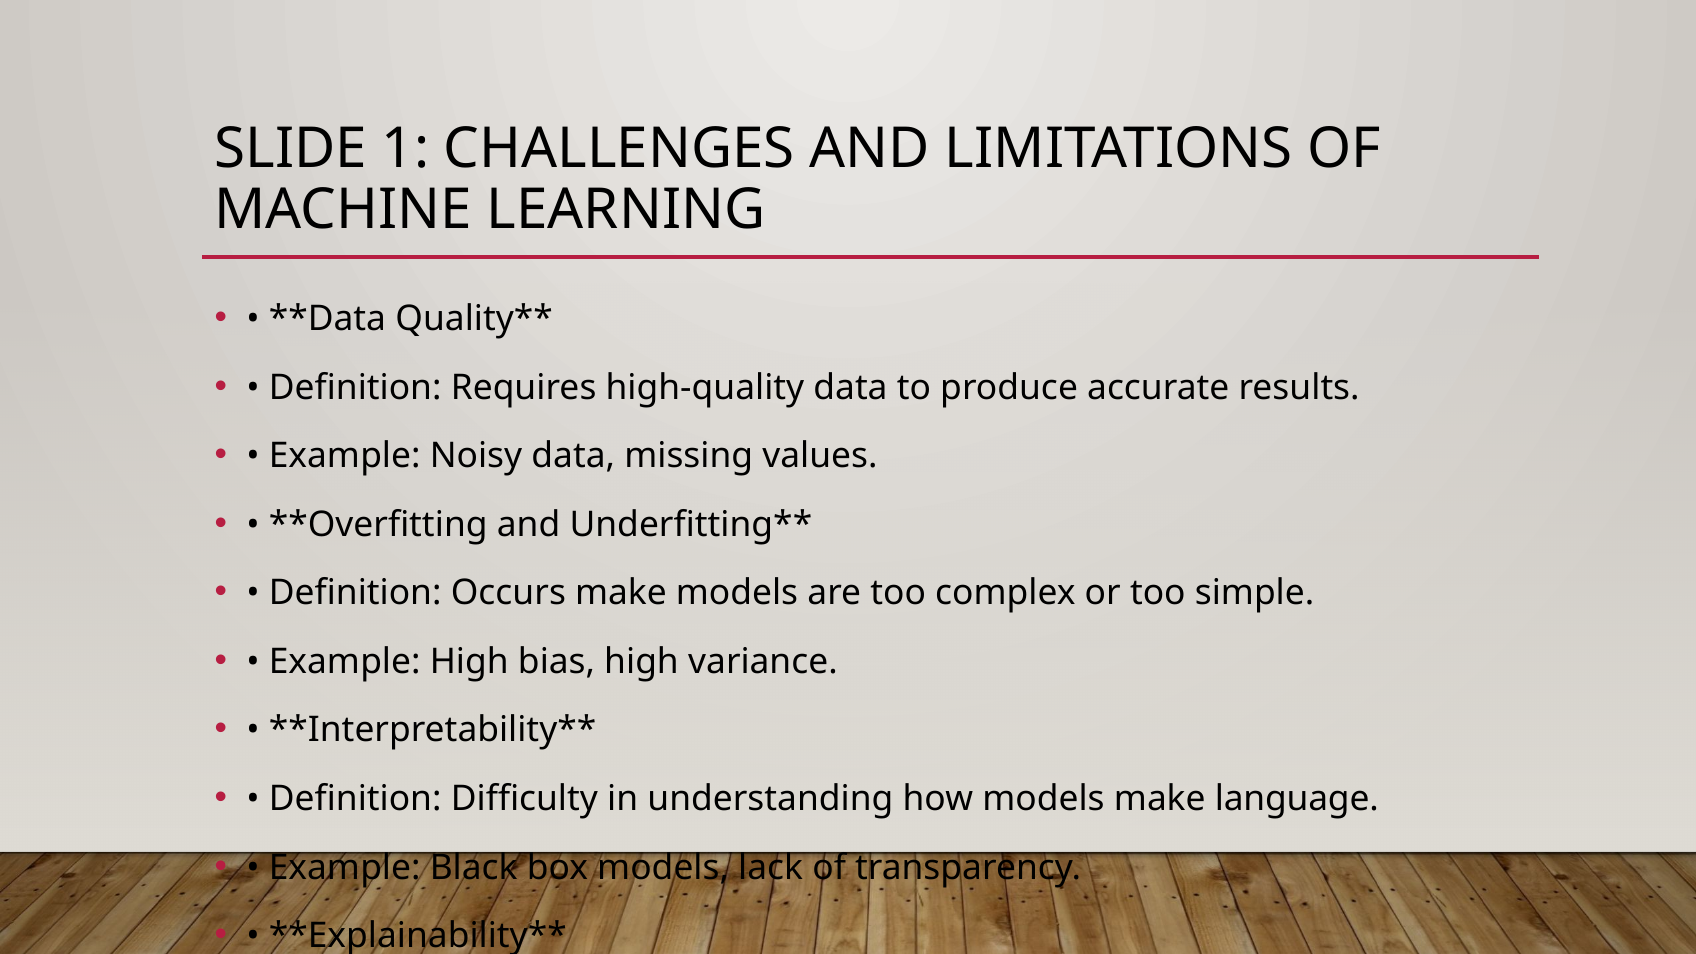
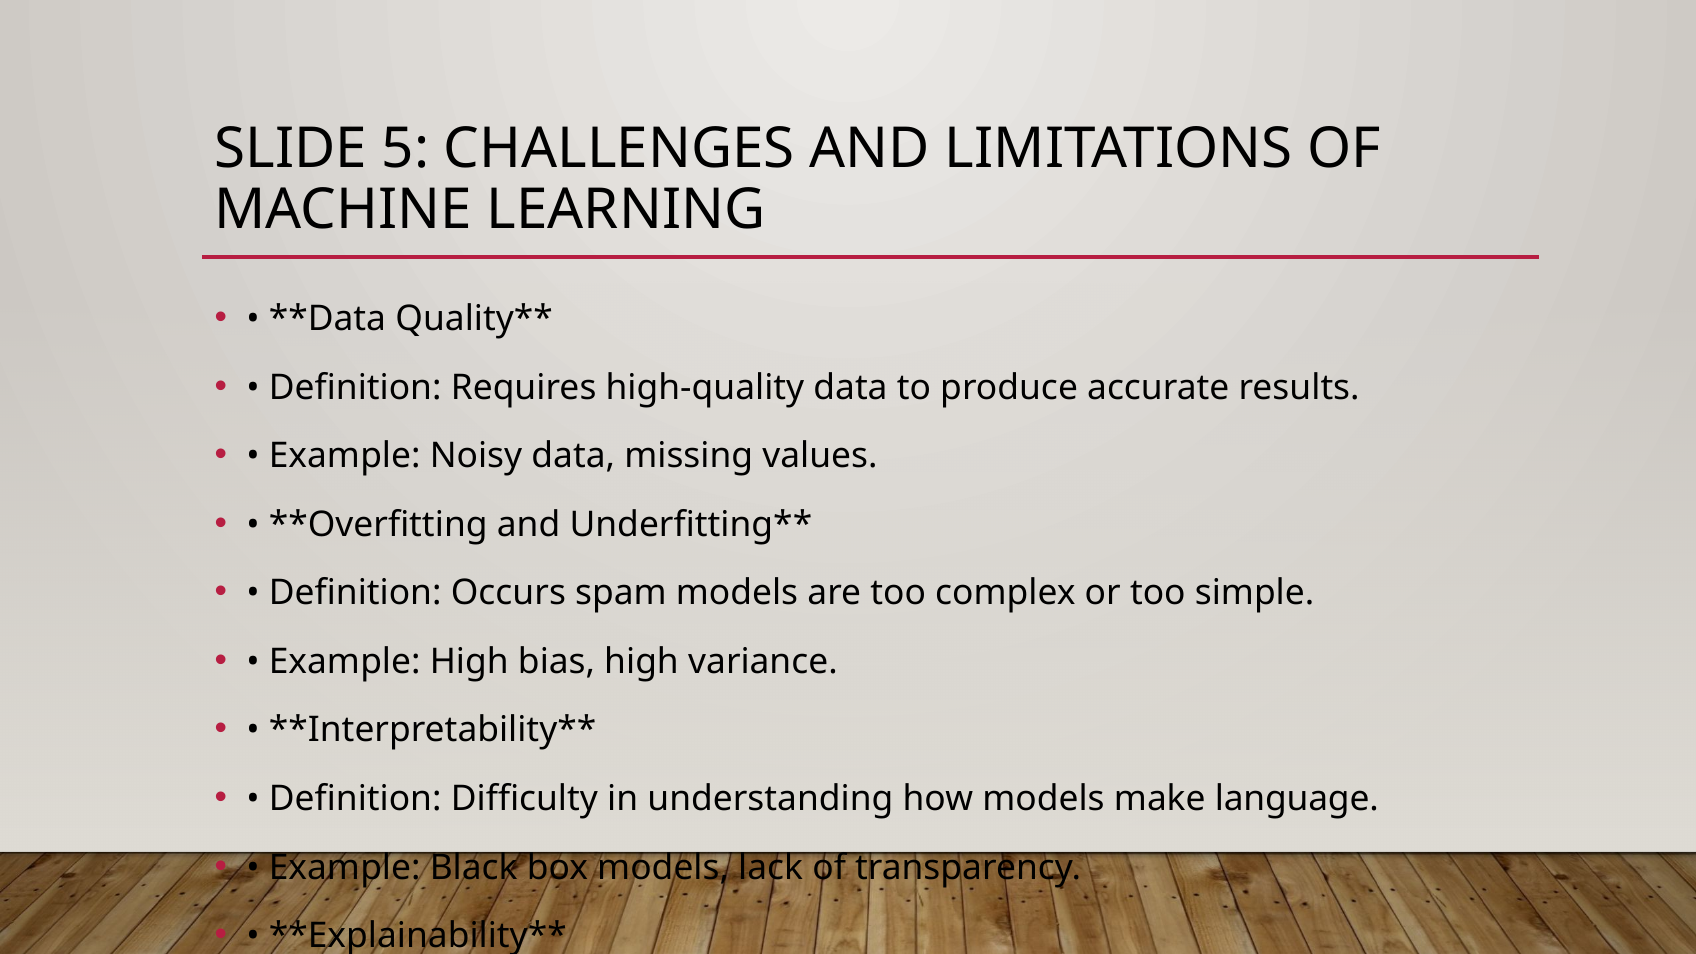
1: 1 -> 5
Occurs make: make -> spam
